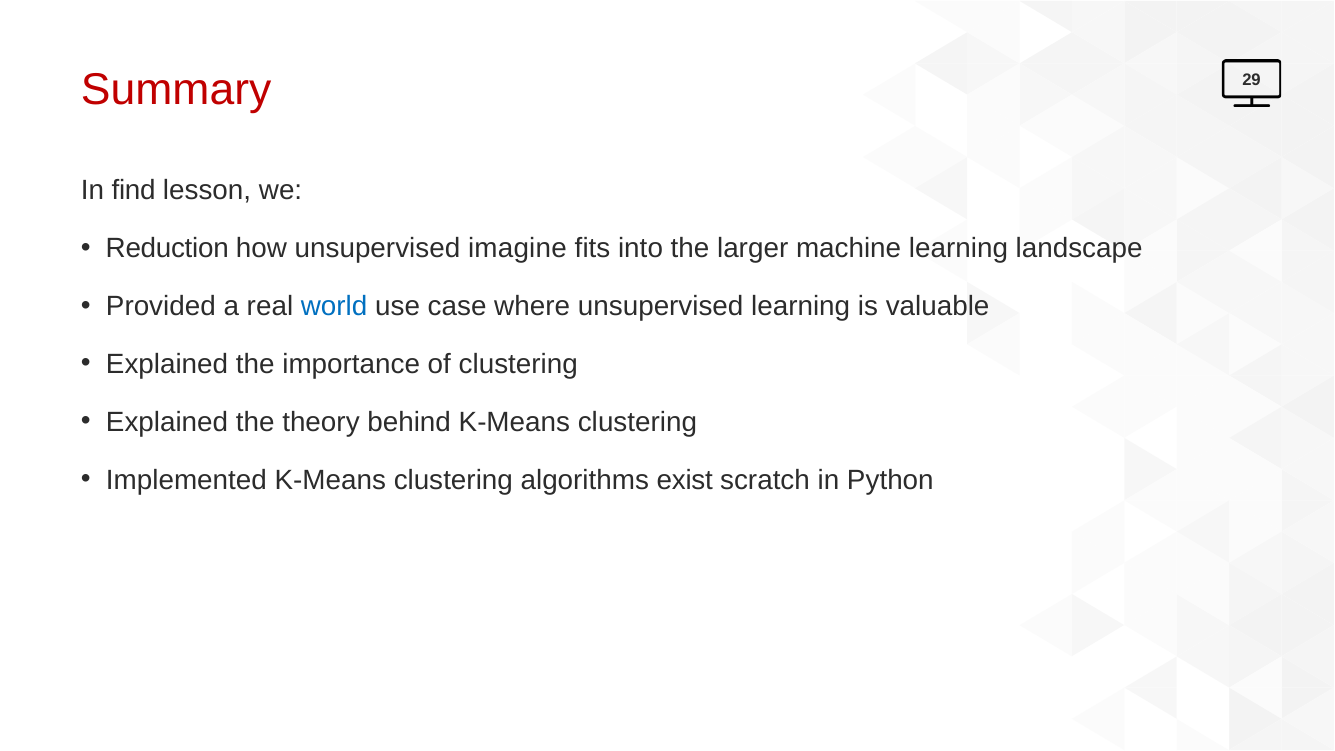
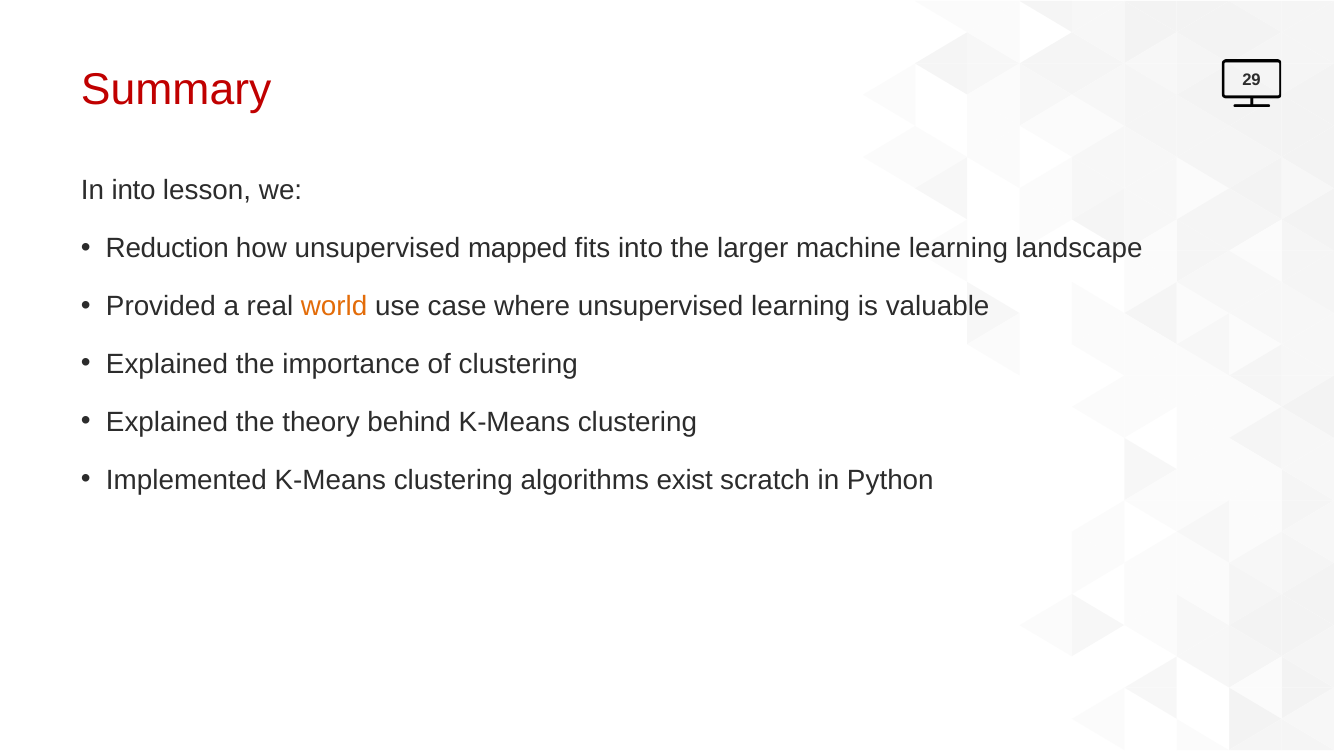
In find: find -> into
imagine: imagine -> mapped
world colour: blue -> orange
